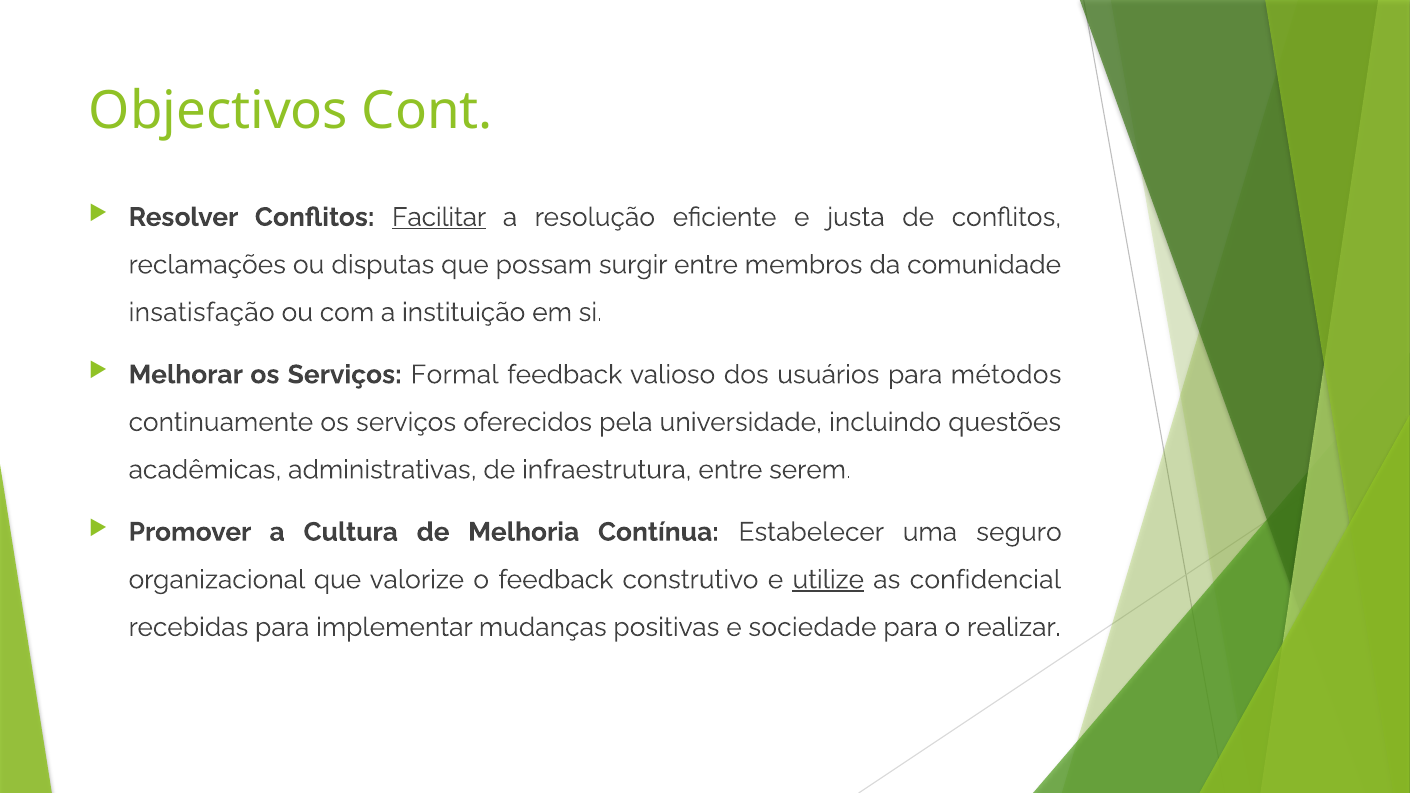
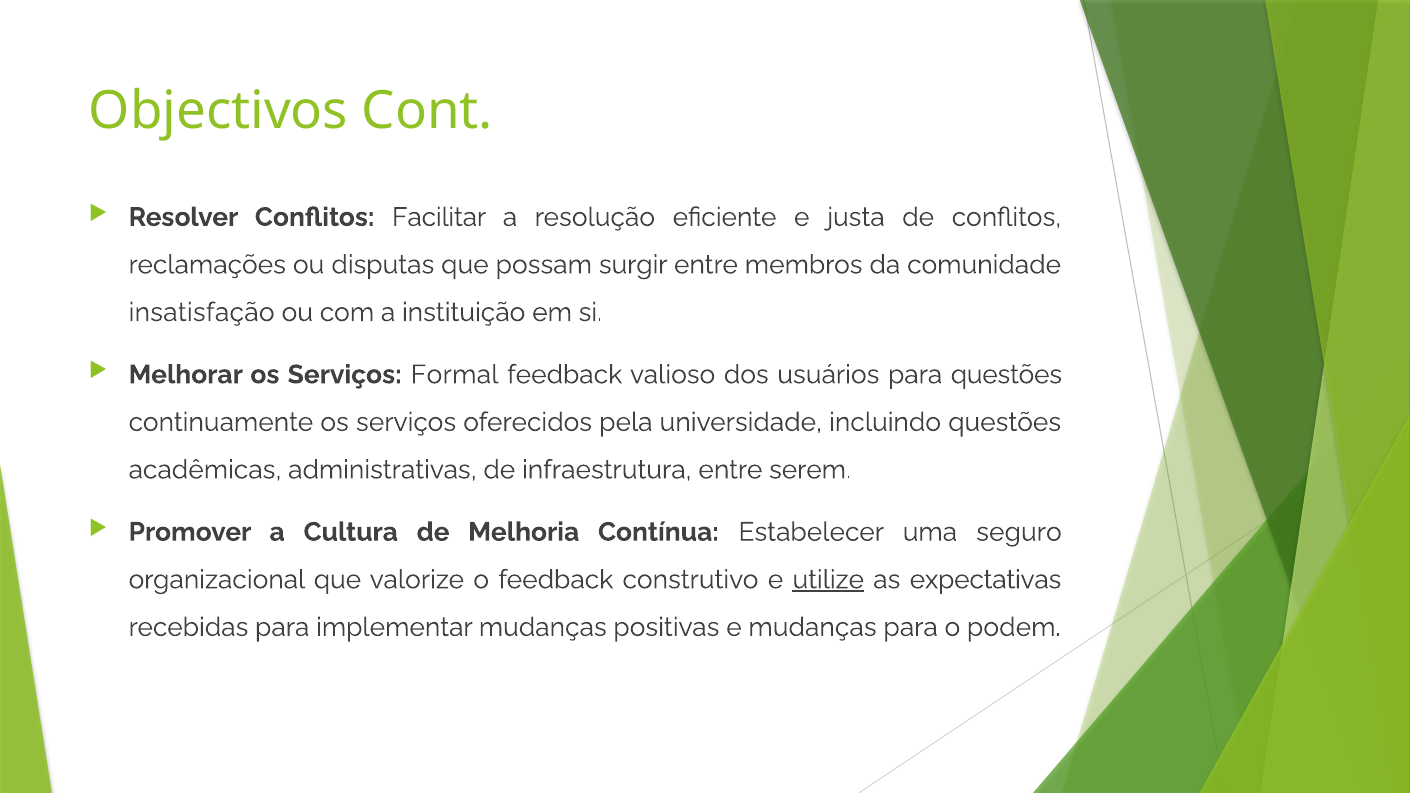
Facilitar underline: present -> none
para métodos: métodos -> questões
confidencial: confidencial -> expectativas
e sociedade: sociedade -> mudanças
realizar: realizar -> podem
